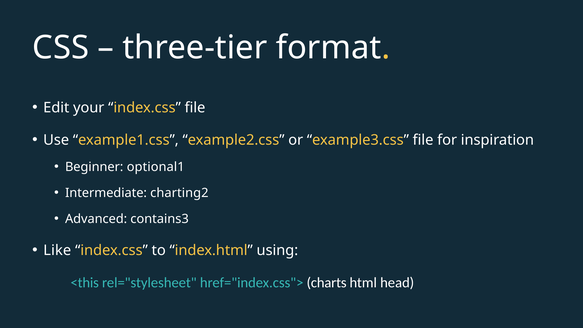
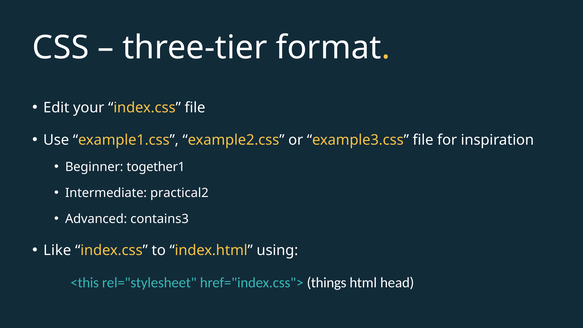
optional1: optional1 -> together1
charting2: charting2 -> practical2
charts: charts -> things
